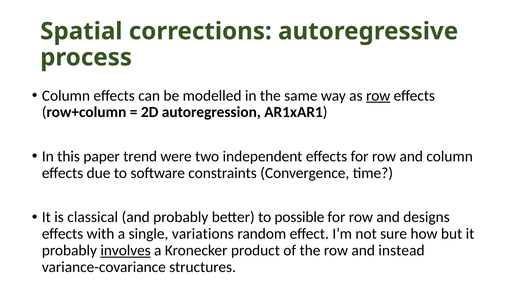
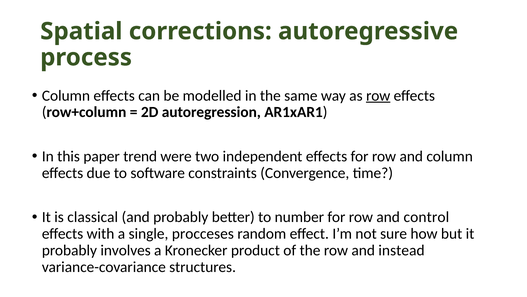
possible: possible -> number
designs: designs -> control
variations: variations -> procceses
involves underline: present -> none
